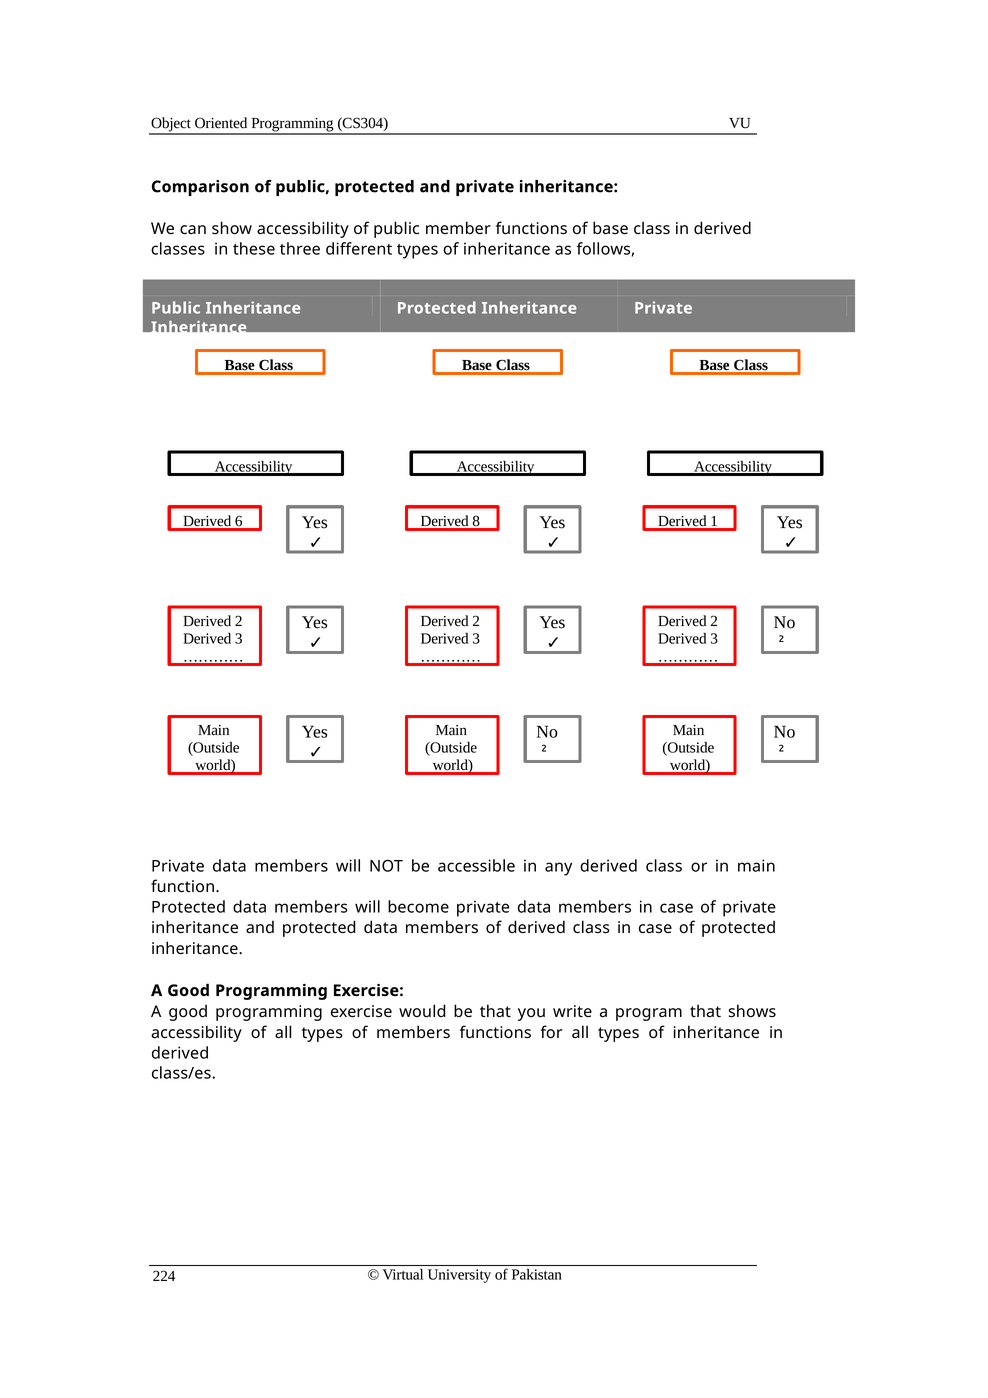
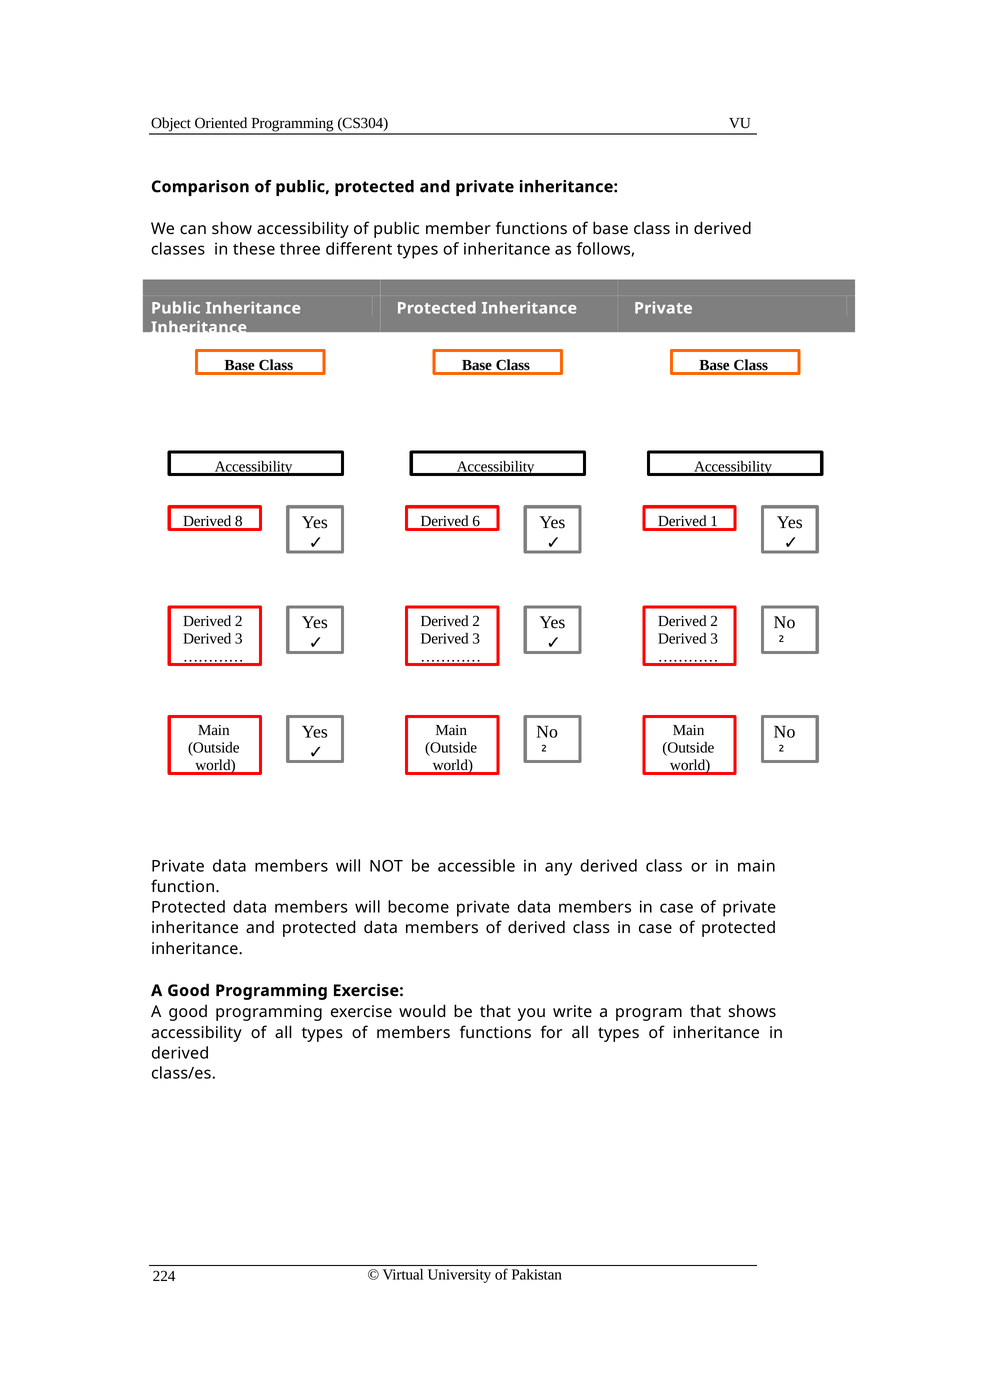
6: 6 -> 8
8: 8 -> 6
